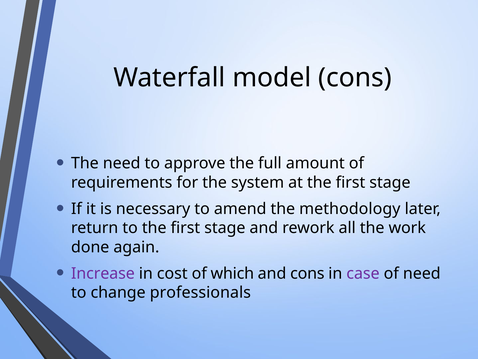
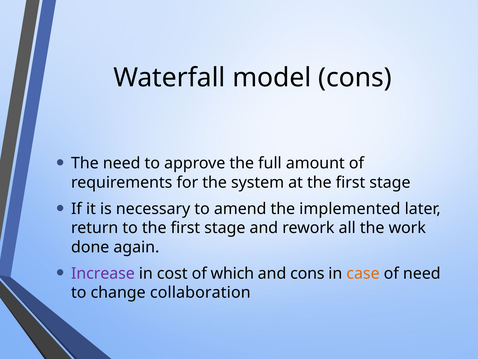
methodology: methodology -> implemented
case colour: purple -> orange
professionals: professionals -> collaboration
